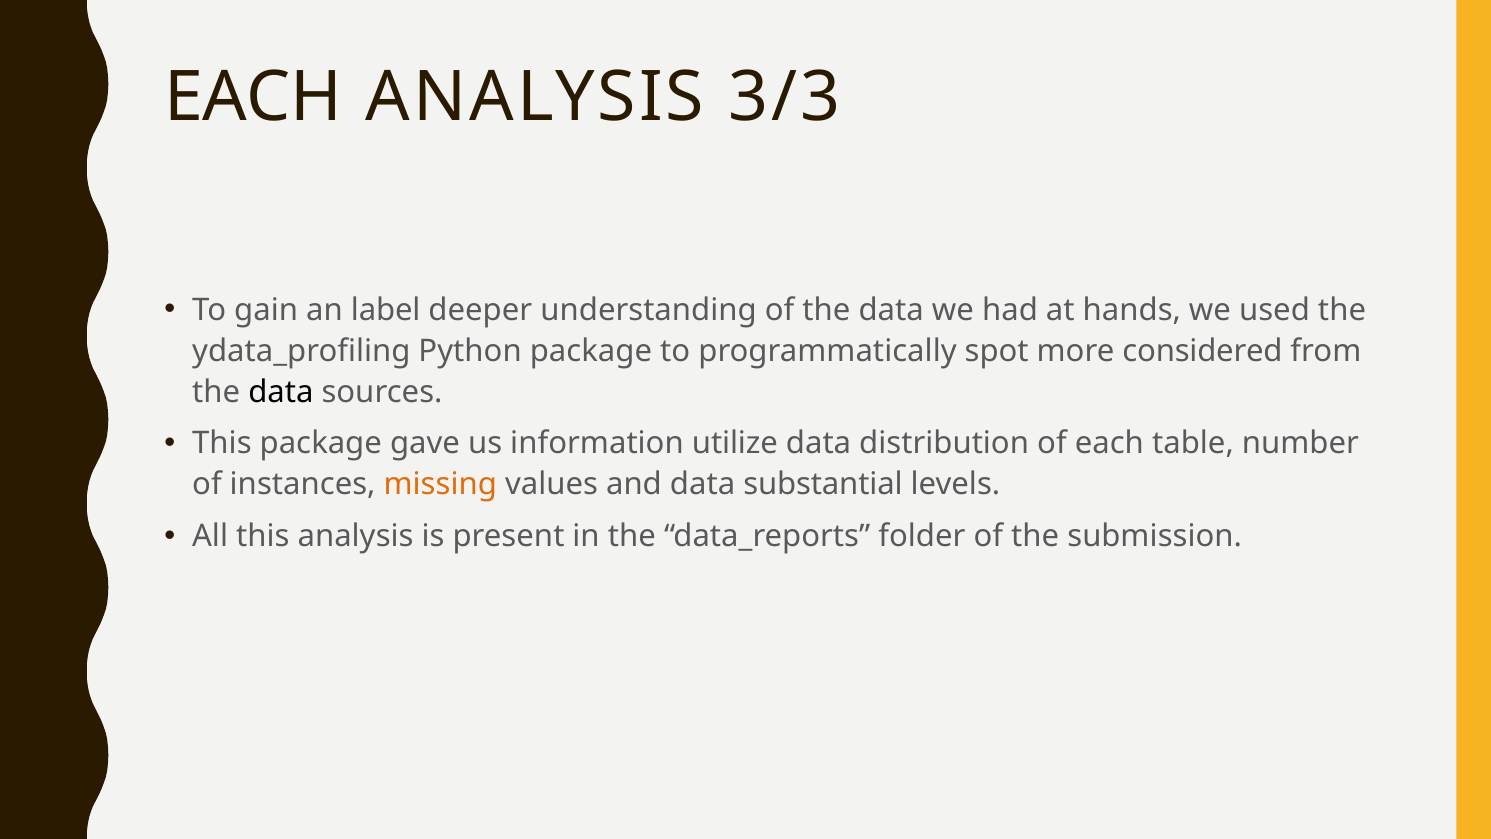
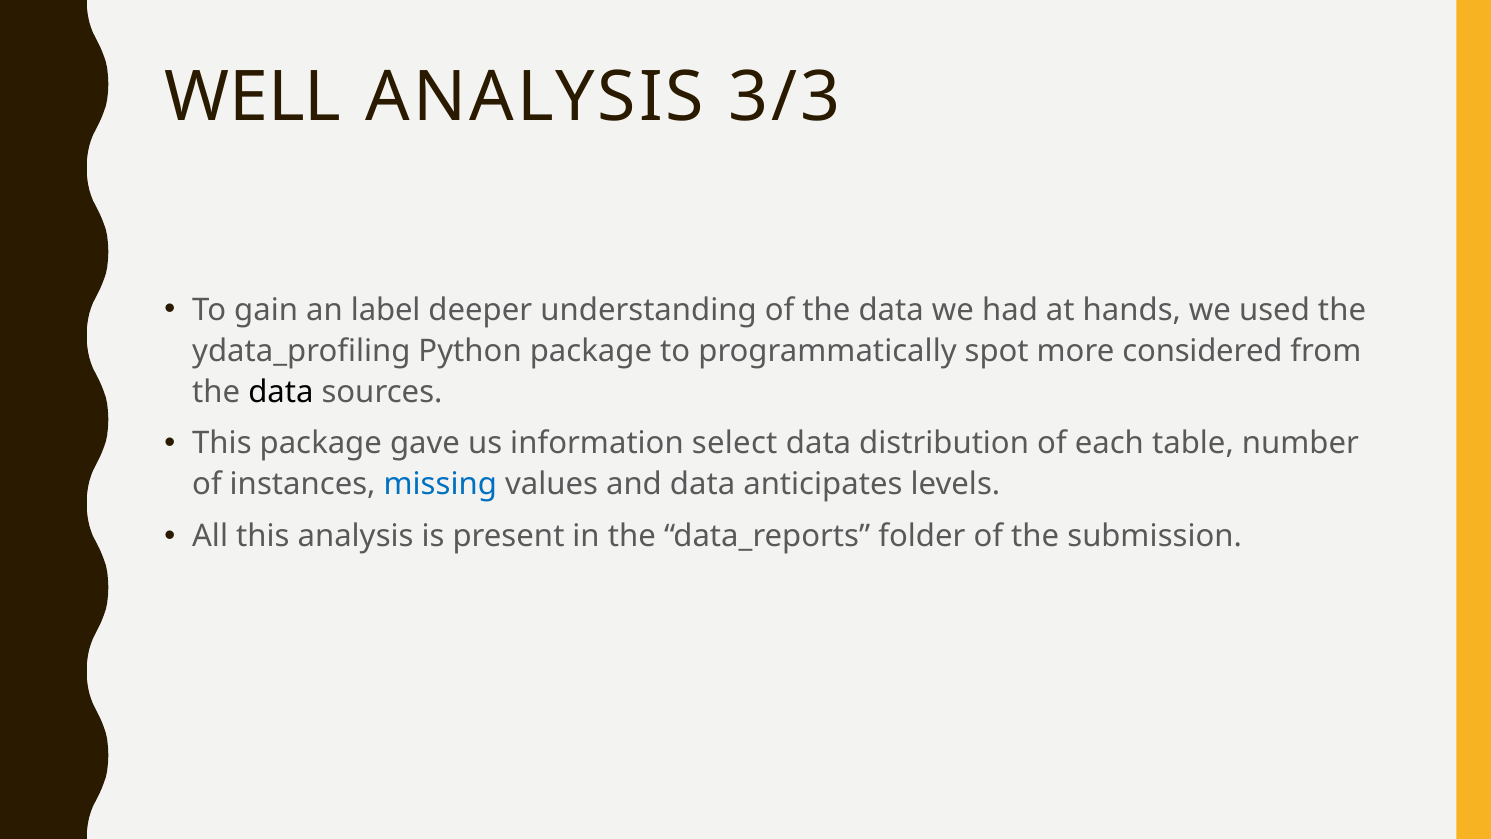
EACH at (253, 98): EACH -> WELL
utilize: utilize -> select
missing colour: orange -> blue
substantial: substantial -> anticipates
